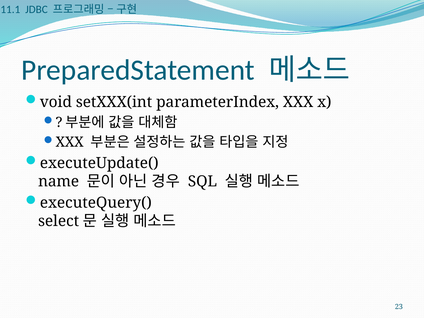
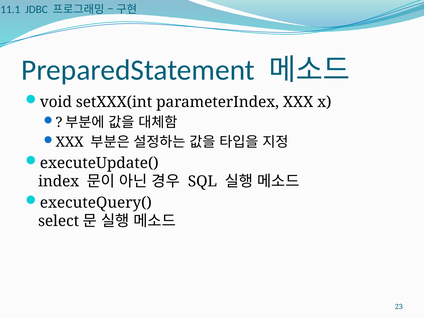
name: name -> index
